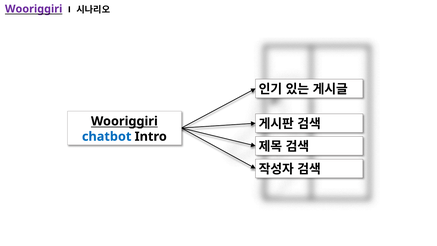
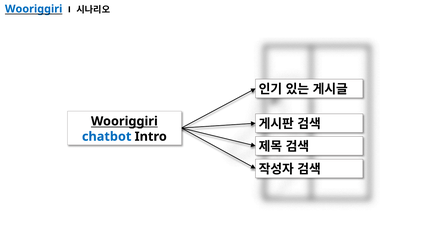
Wooriggiri at (34, 9) colour: purple -> blue
